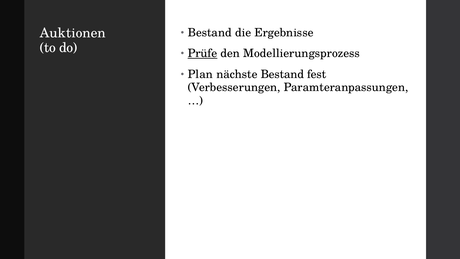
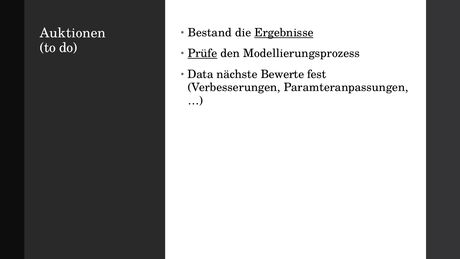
Ergebnisse underline: none -> present
Plan: Plan -> Data
nächste Bestand: Bestand -> Bewerte
